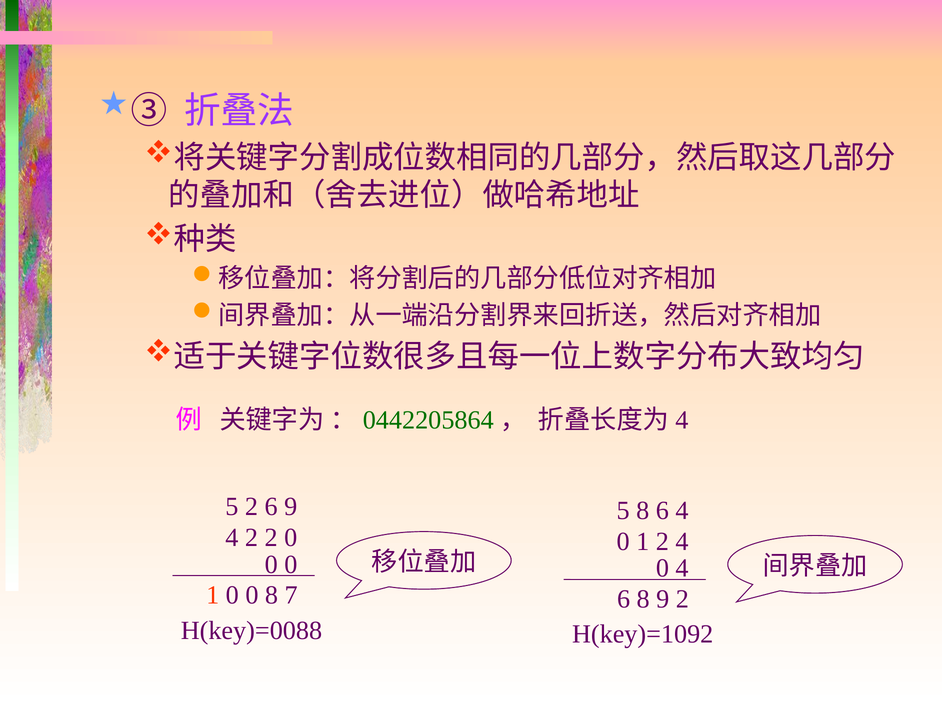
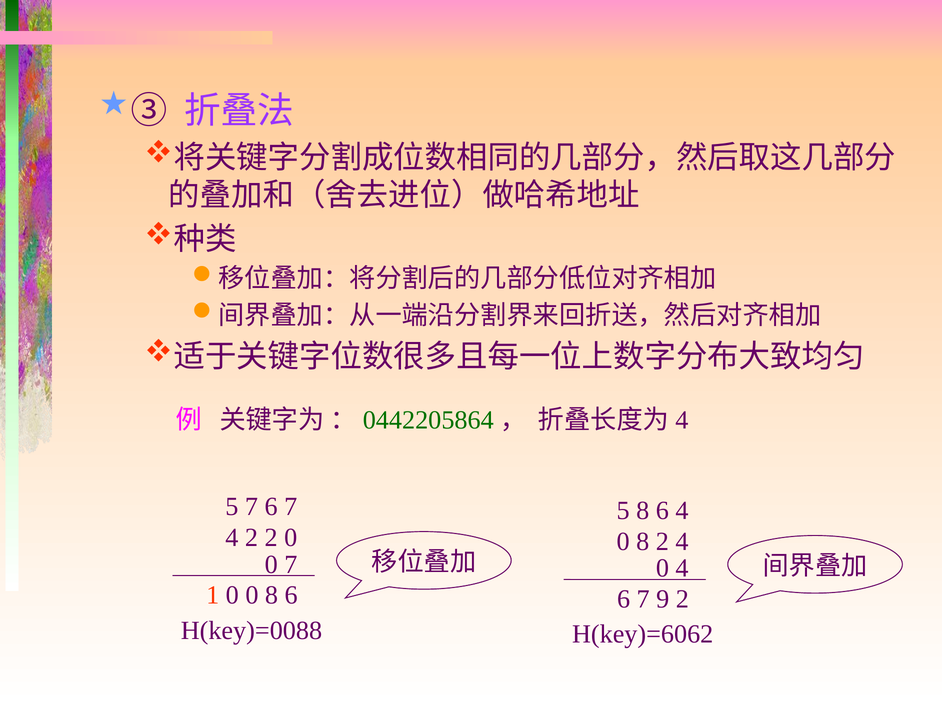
5 2: 2 -> 7
9 at (291, 506): 9 -> 7
1 at (643, 541): 1 -> 8
0 at (291, 564): 0 -> 7
0 8 7: 7 -> 6
8 at (643, 599): 8 -> 7
H(key)=1092: H(key)=1092 -> H(key)=6062
